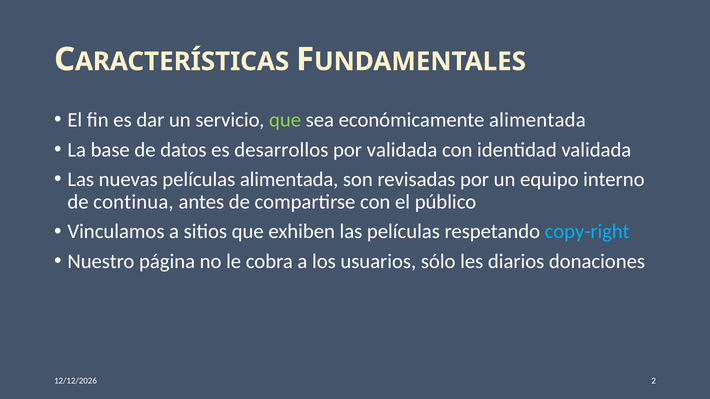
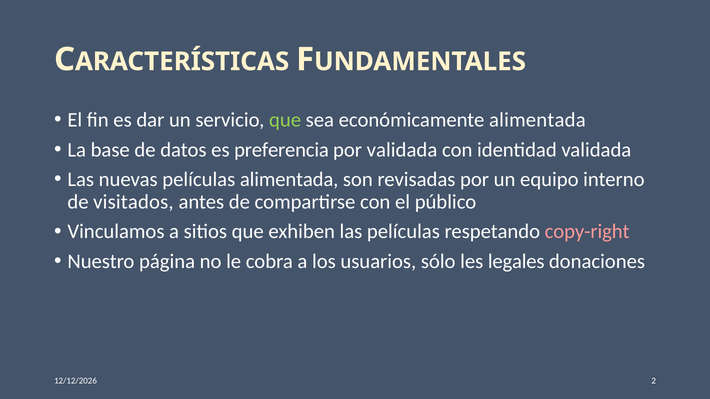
desarrollos: desarrollos -> preferencia
continua: continua -> visitados
copy-right colour: light blue -> pink
diarios: diarios -> legales
